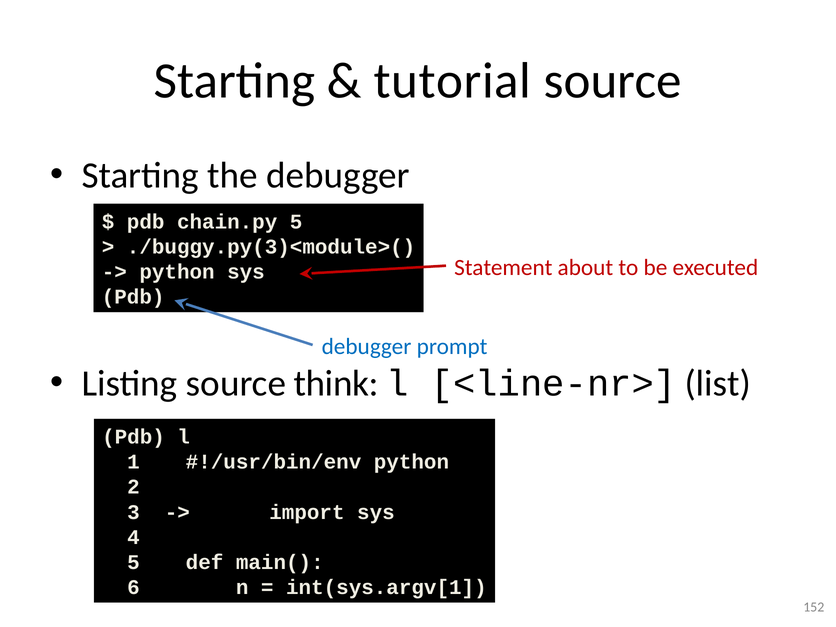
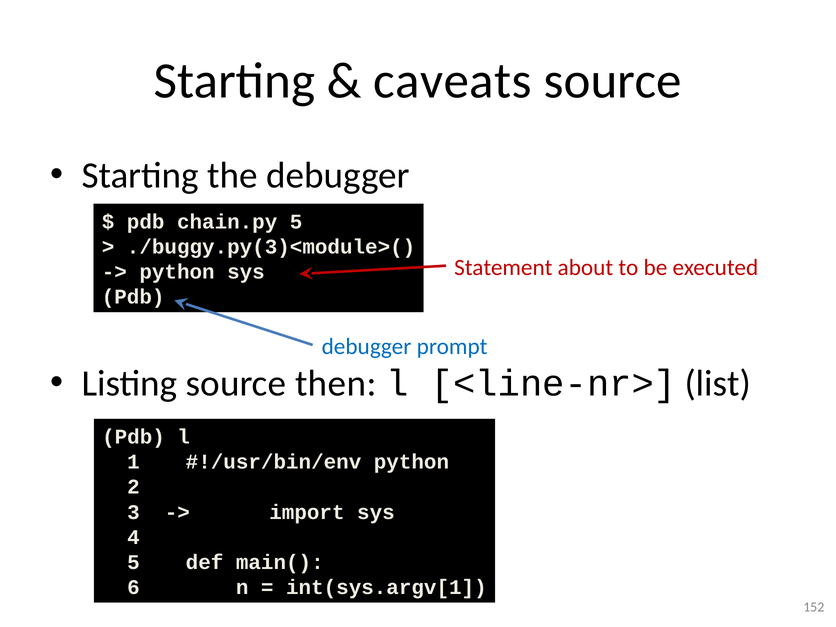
tutorial: tutorial -> caveats
think: think -> then
